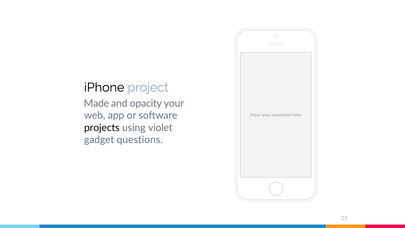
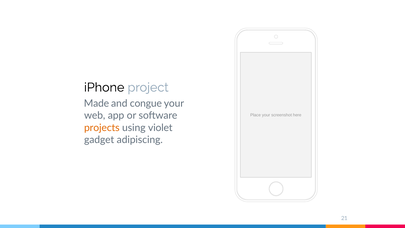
opacity: opacity -> congue
projects colour: black -> orange
questions: questions -> adipiscing
